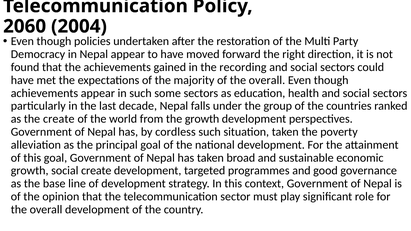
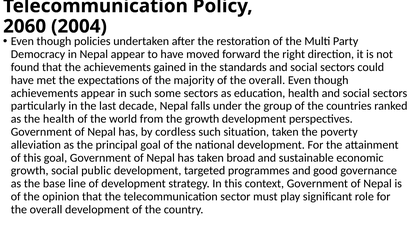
recording: recording -> standards
the create: create -> health
social create: create -> public
